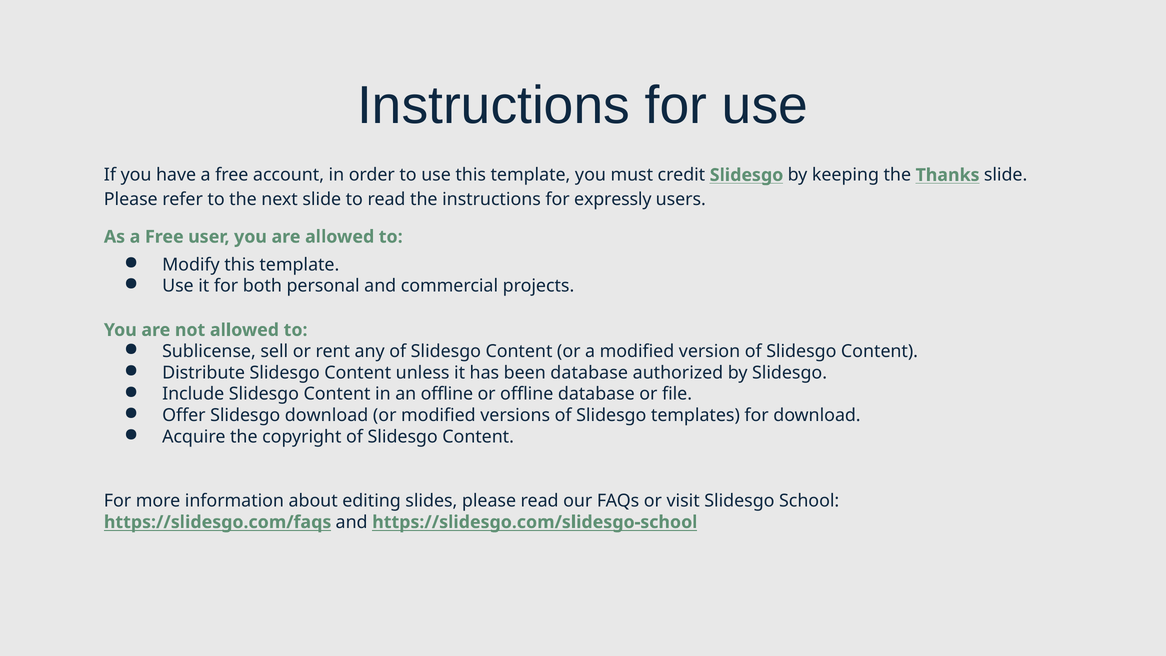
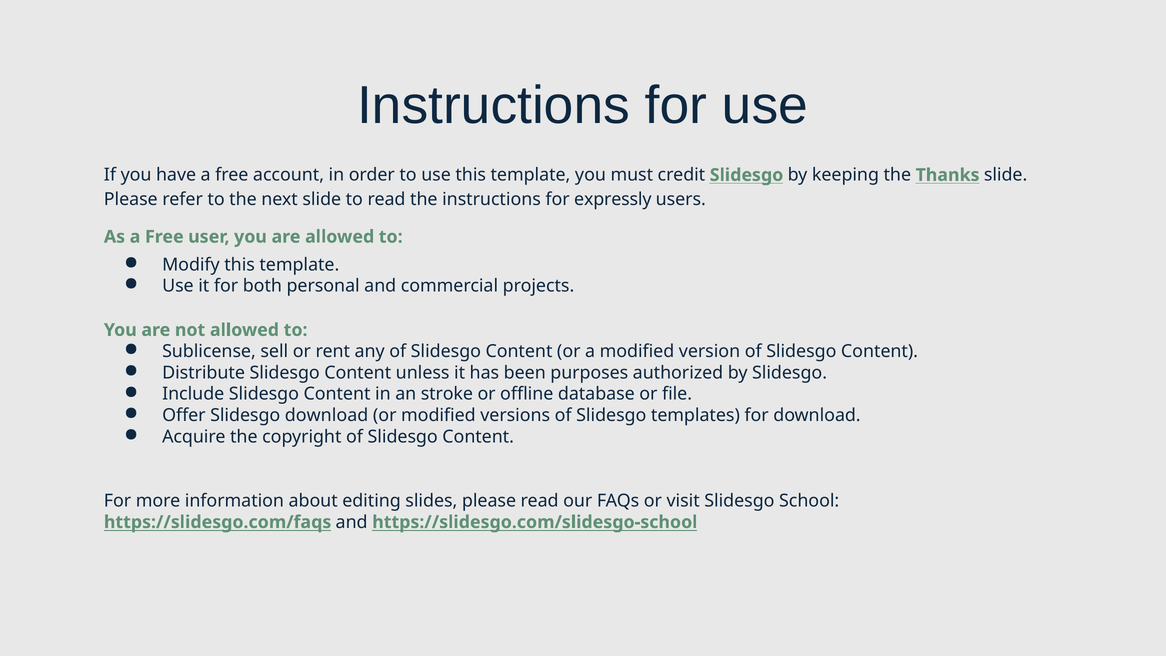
been database: database -> purposes
an offline: offline -> stroke
